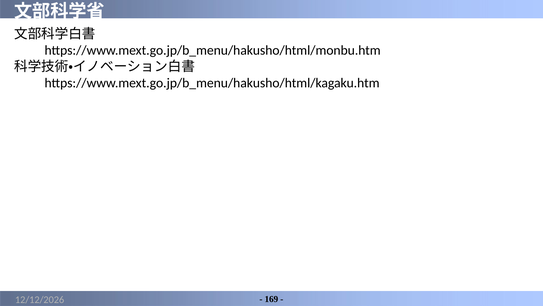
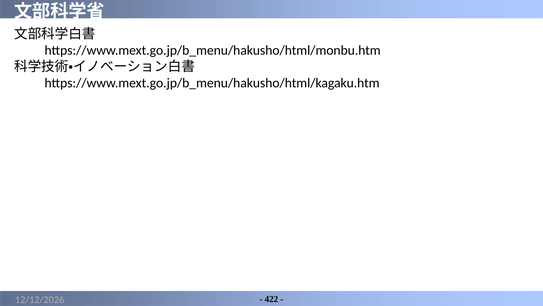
169: 169 -> 422
